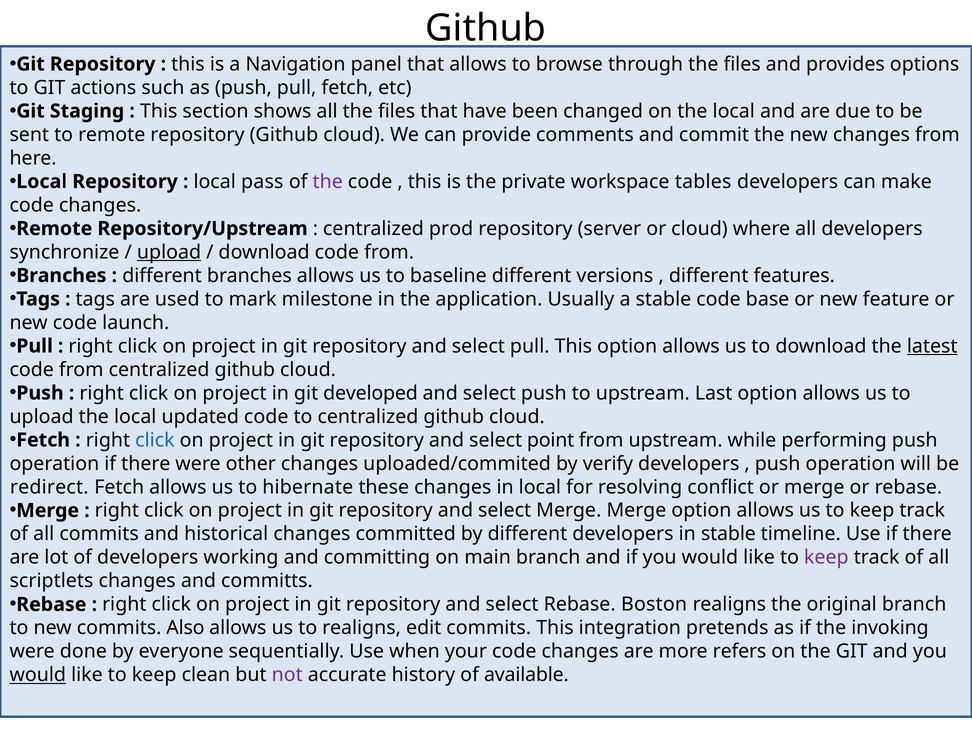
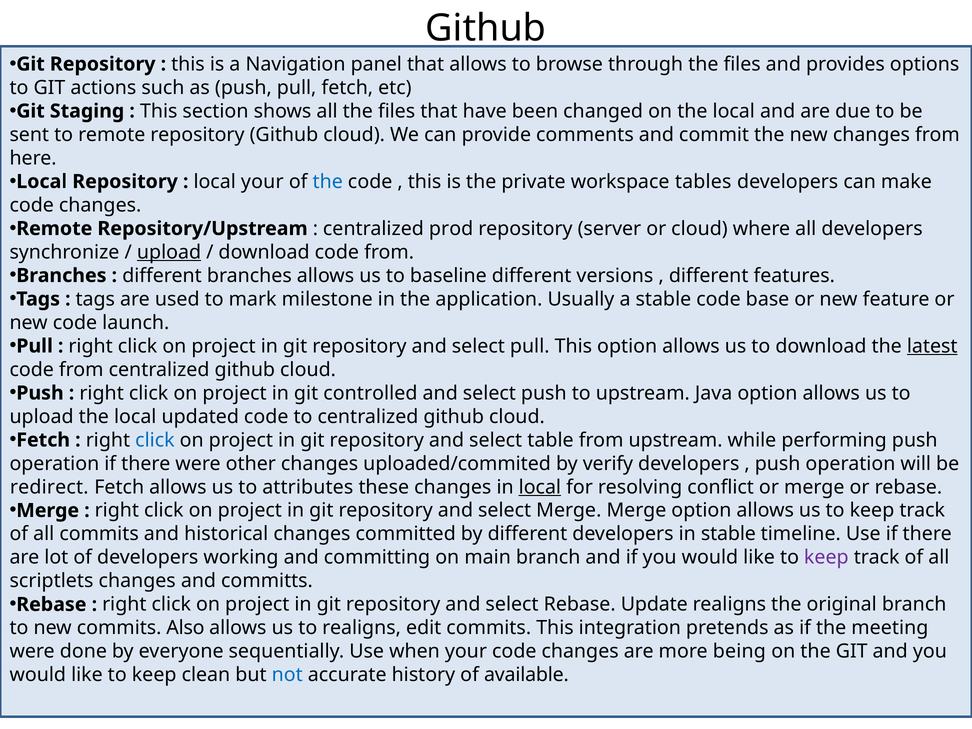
local pass: pass -> your
the at (328, 182) colour: purple -> blue
developed: developed -> controlled
Last: Last -> Java
point: point -> table
hibernate: hibernate -> attributes
local at (540, 487) underline: none -> present
Boston: Boston -> Update
invoking: invoking -> meeting
refers: refers -> being
would at (38, 675) underline: present -> none
not colour: purple -> blue
